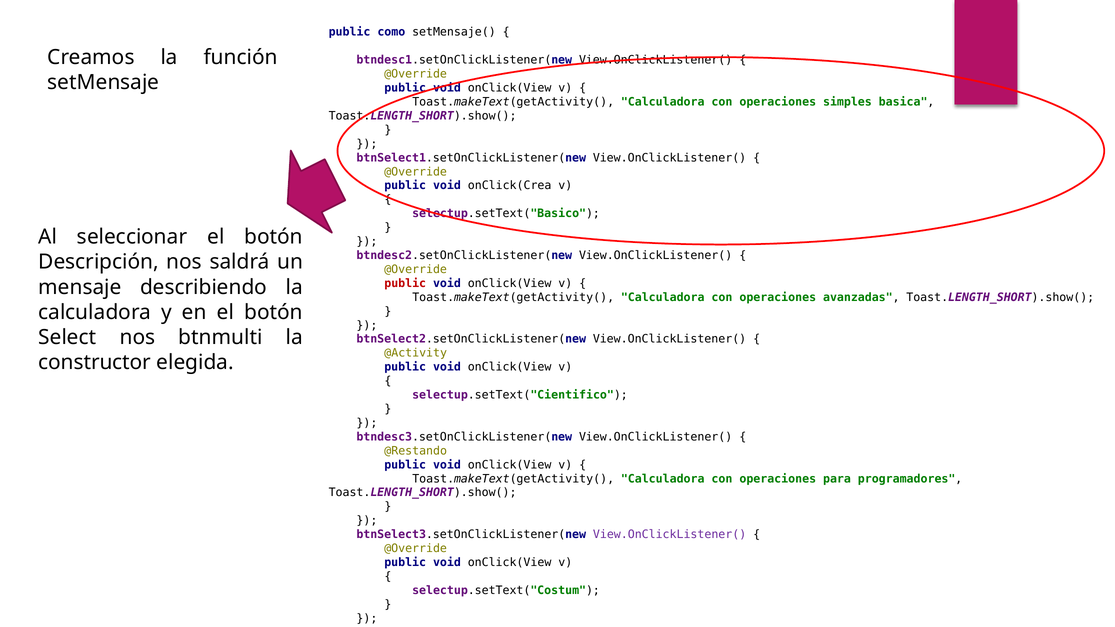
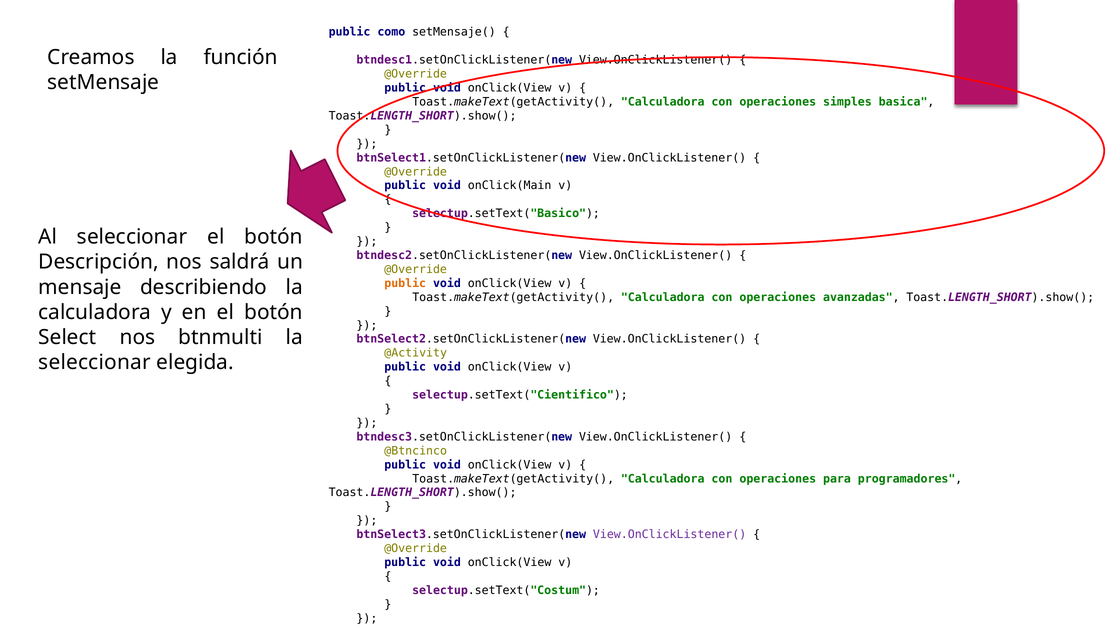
onClick(Crea: onClick(Crea -> onClick(Main
public at (405, 283) colour: red -> orange
constructor at (95, 362): constructor -> seleccionar
@Restando: @Restando -> @Btncinco
